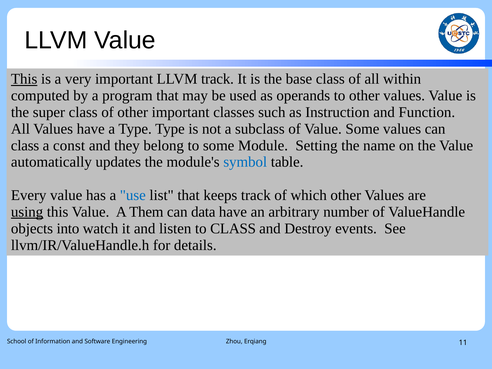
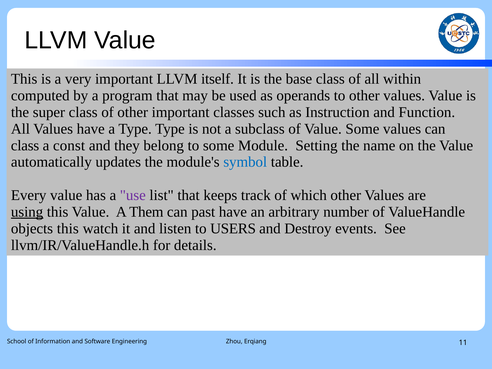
This at (24, 79) underline: present -> none
LLVM track: track -> itself
use colour: blue -> purple
data: data -> past
objects into: into -> this
to CLASS: CLASS -> USERS
